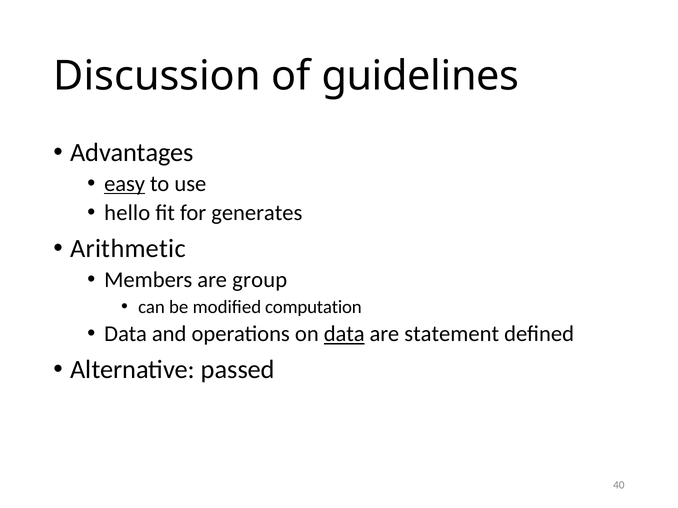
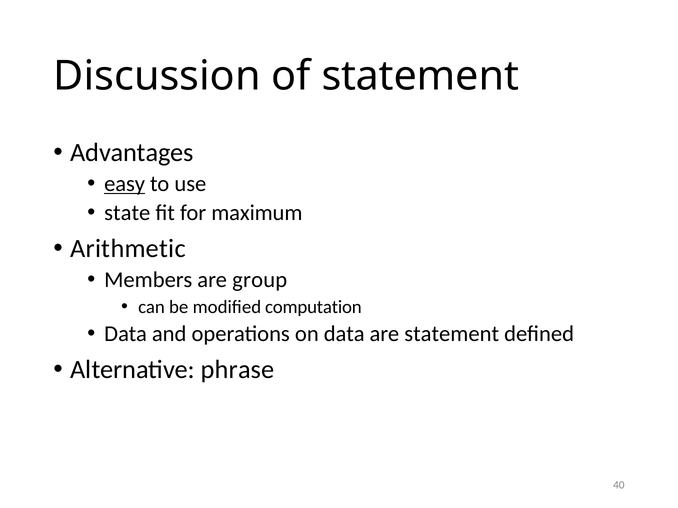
of guidelines: guidelines -> statement
hello: hello -> state
generates: generates -> maximum
data at (344, 334) underline: present -> none
passed: passed -> phrase
